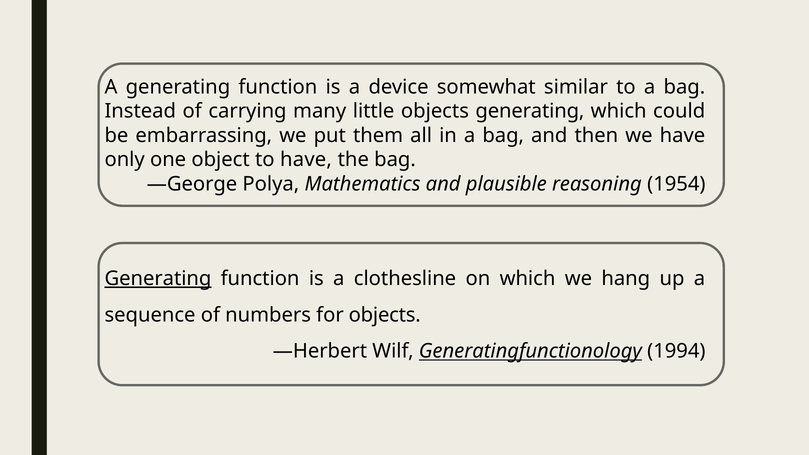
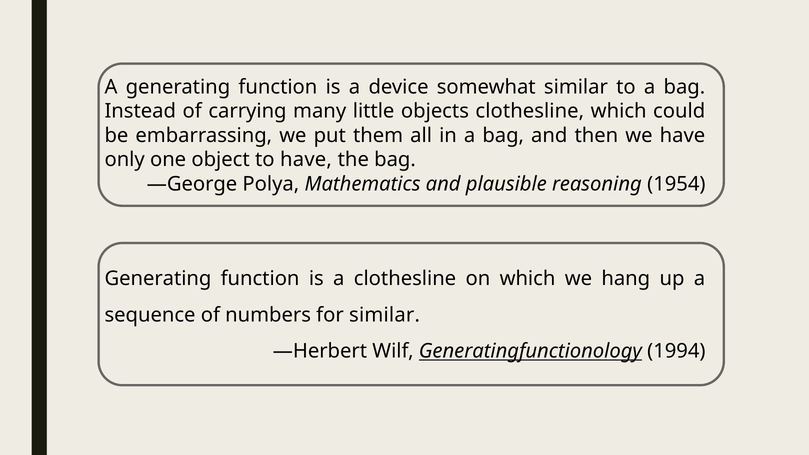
objects generating: generating -> clothesline
Generating at (158, 278) underline: present -> none
for objects: objects -> similar
